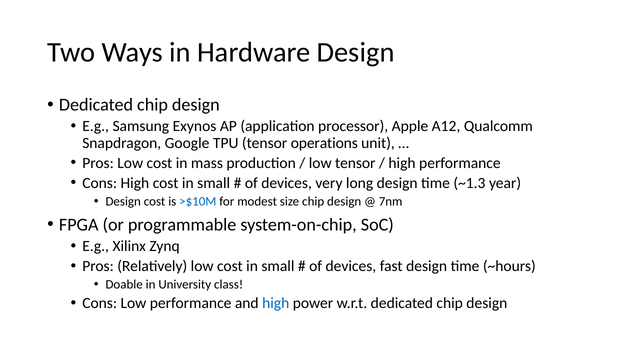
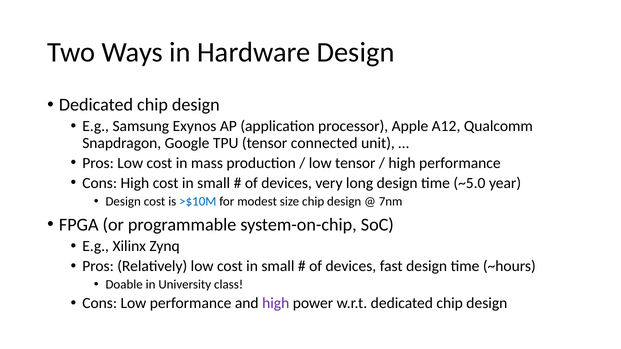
operations: operations -> connected
~1.3: ~1.3 -> ~5.0
high at (276, 303) colour: blue -> purple
